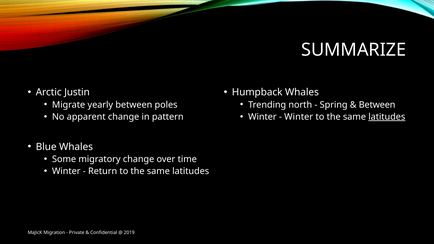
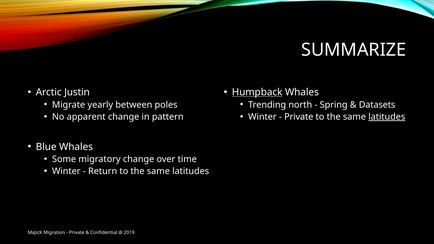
Humpback underline: none -> present
Between at (377, 105): Between -> Datasets
Winter at (299, 117): Winter -> Private
